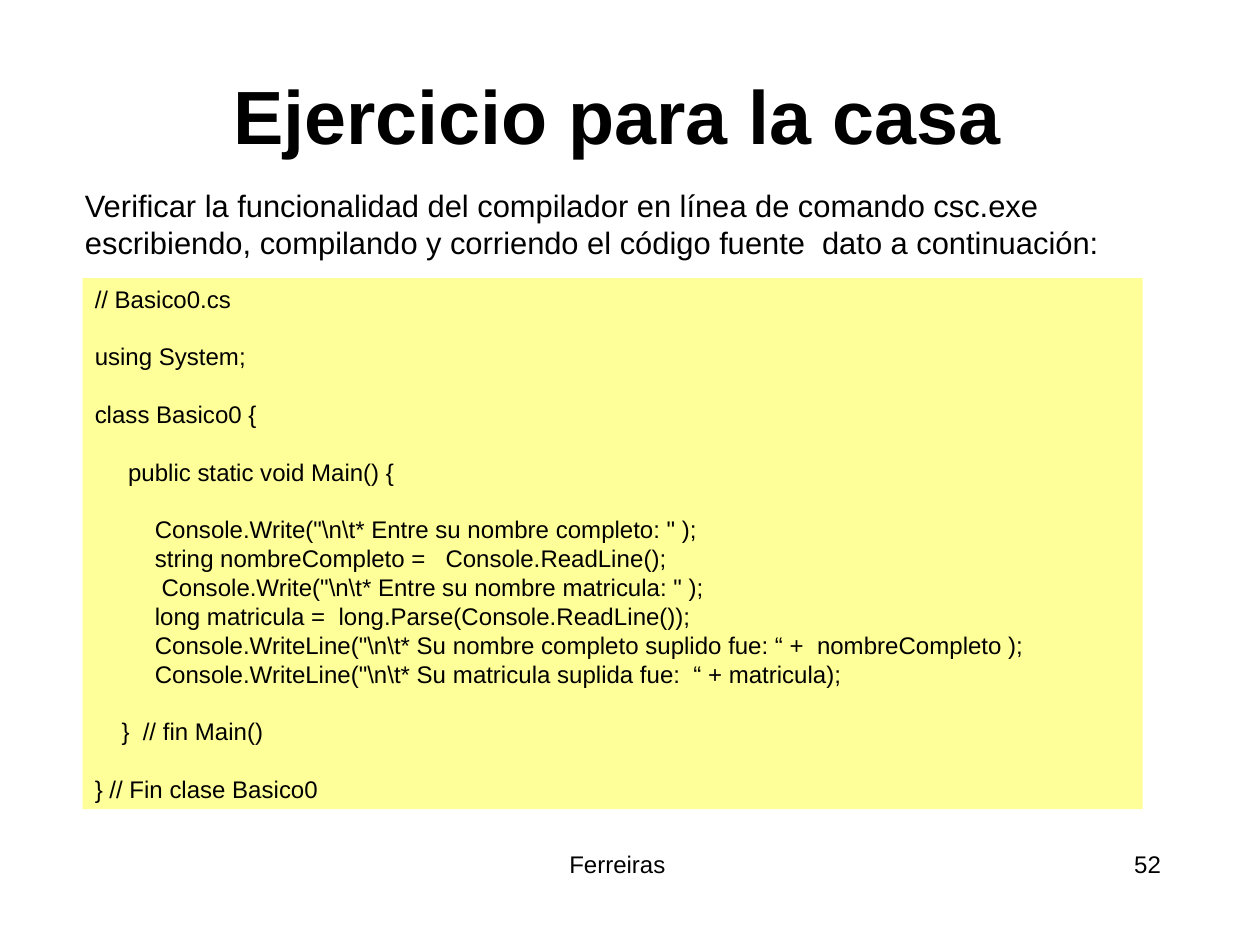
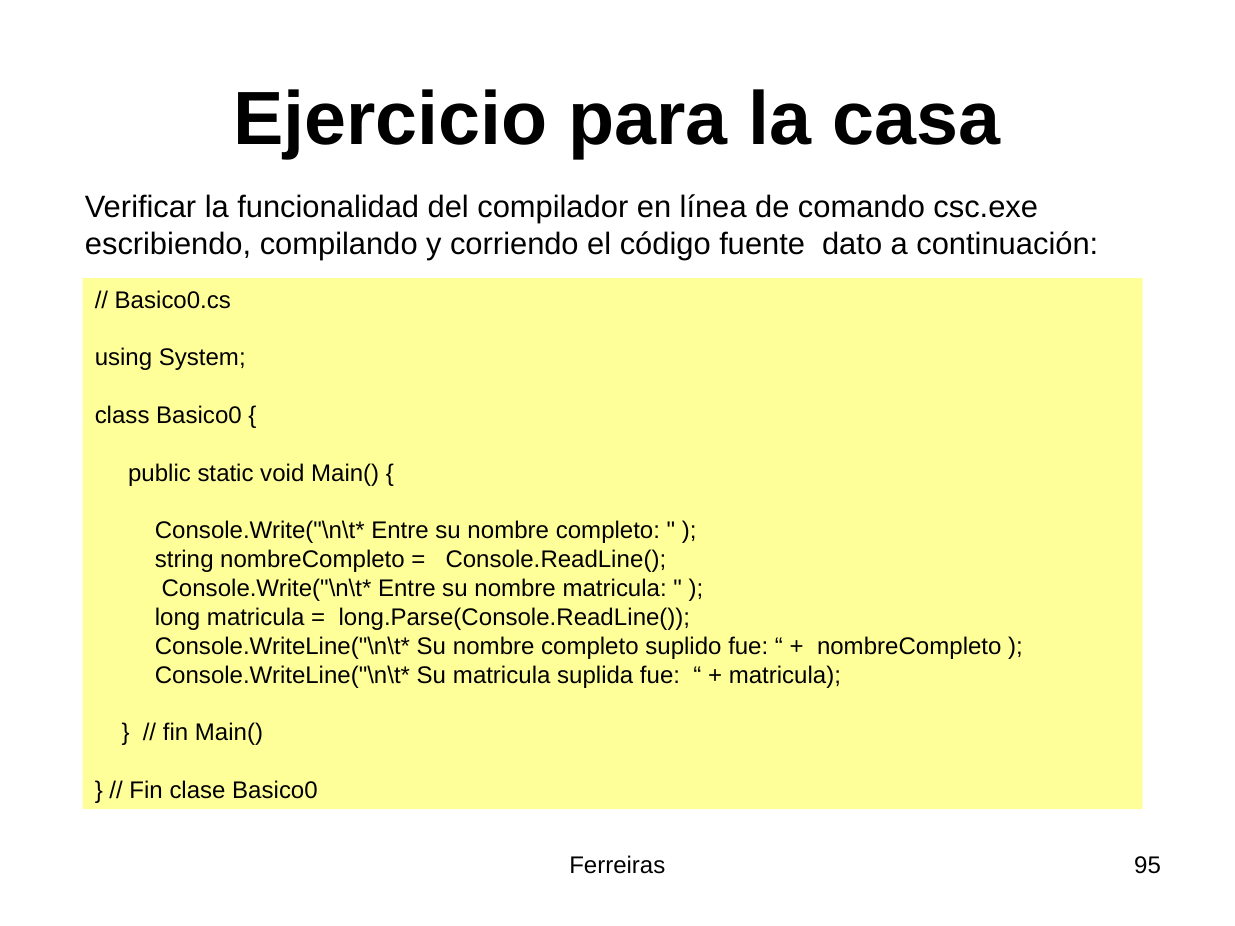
52: 52 -> 95
